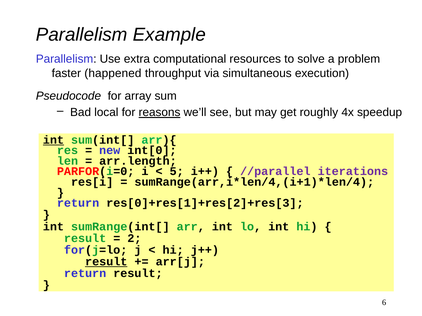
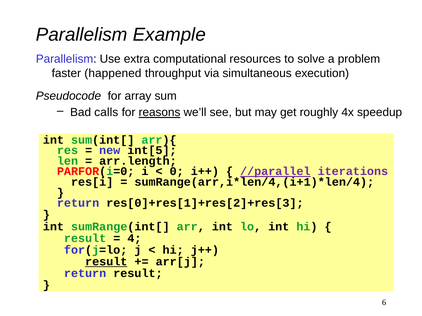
local: local -> calls
int at (53, 140) underline: present -> none
int[0: int[0 -> int[5
5: 5 -> 0
//parallel underline: none -> present
2: 2 -> 4
